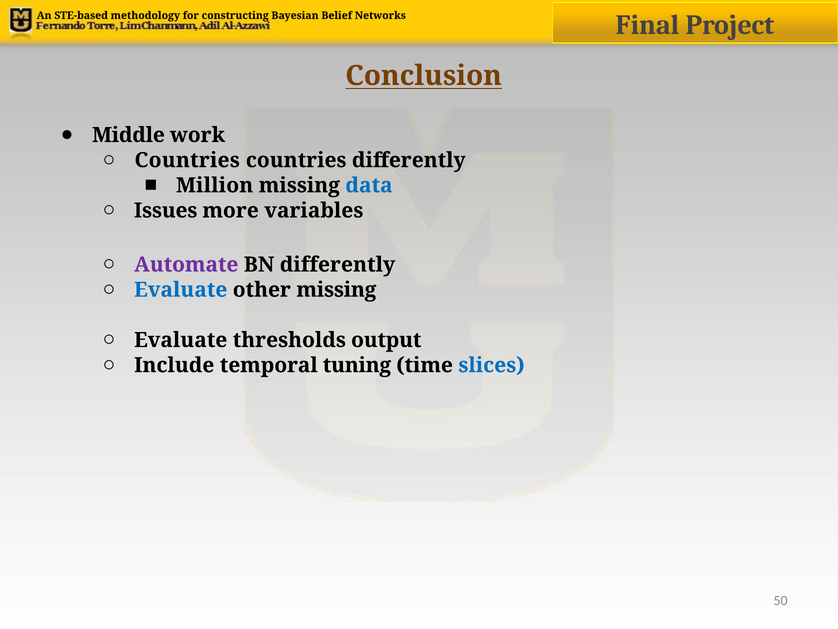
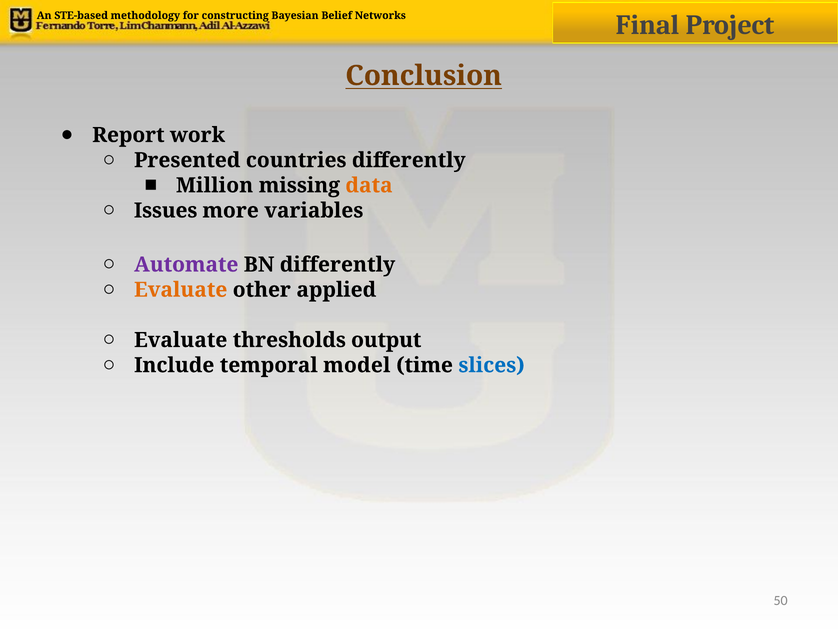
Middle: Middle -> Report
Countries at (187, 160): Countries -> Presented
data colour: blue -> orange
Evaluate at (181, 290) colour: blue -> orange
other missing: missing -> applied
tuning: tuning -> model
